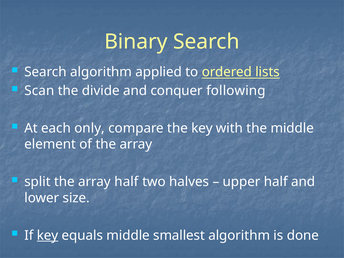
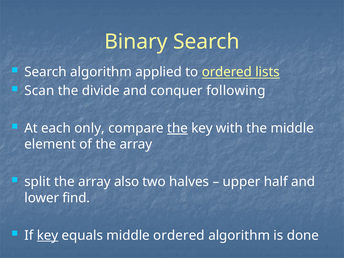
the at (178, 128) underline: none -> present
array half: half -> also
size: size -> find
middle smallest: smallest -> ordered
